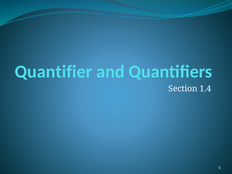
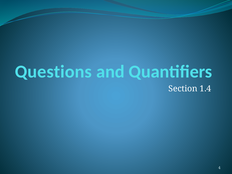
Quantifier: Quantifier -> Questions
